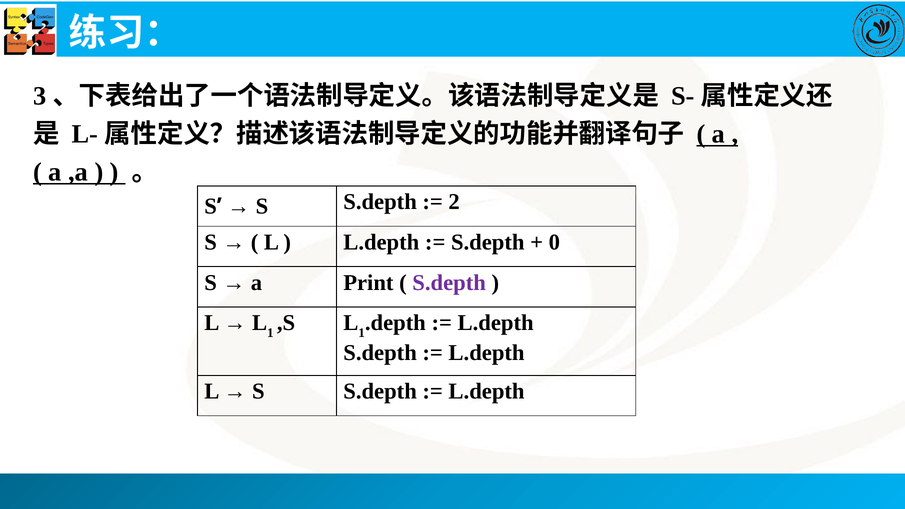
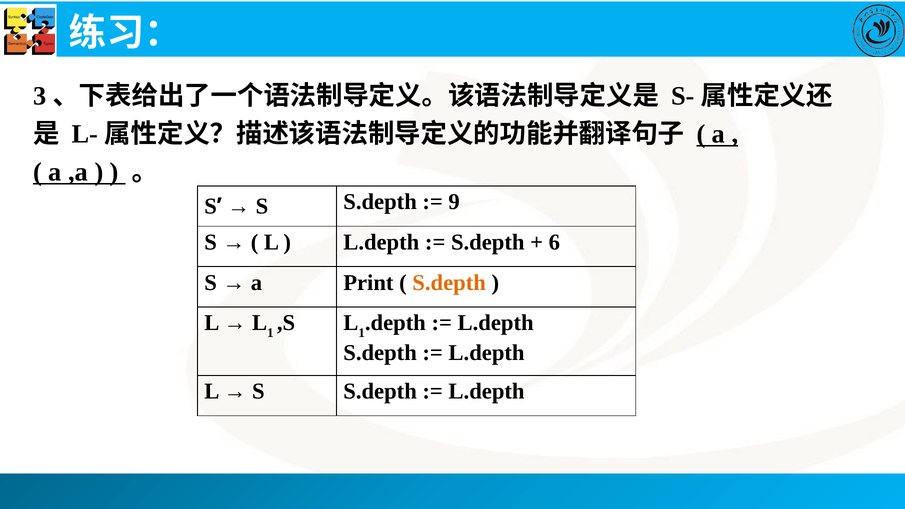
2: 2 -> 9
0: 0 -> 6
S.depth at (449, 283) colour: purple -> orange
